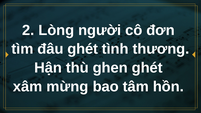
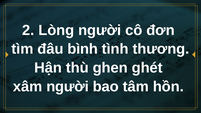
đâu ghét: ghét -> bình
xâm mừng: mừng -> người
